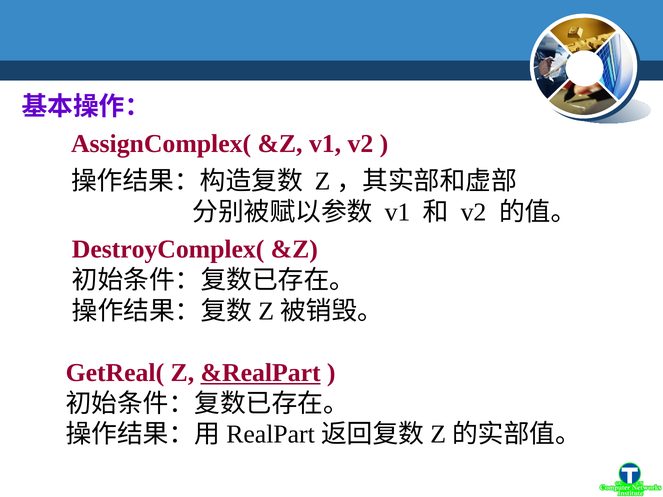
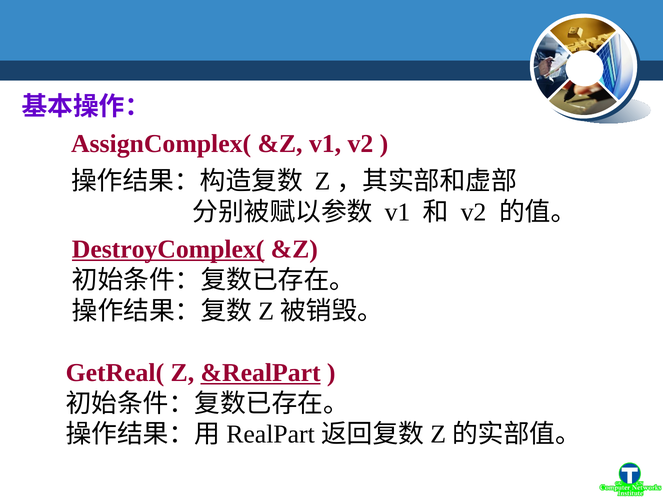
DestroyComplex( underline: none -> present
